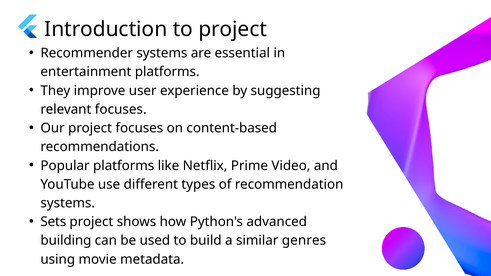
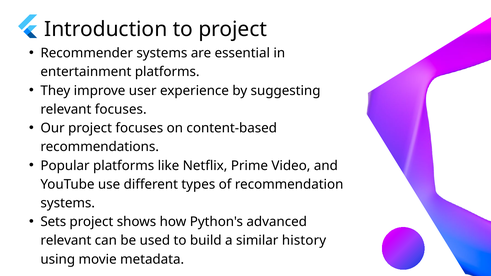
building at (66, 241): building -> relevant
genres: genres -> history
